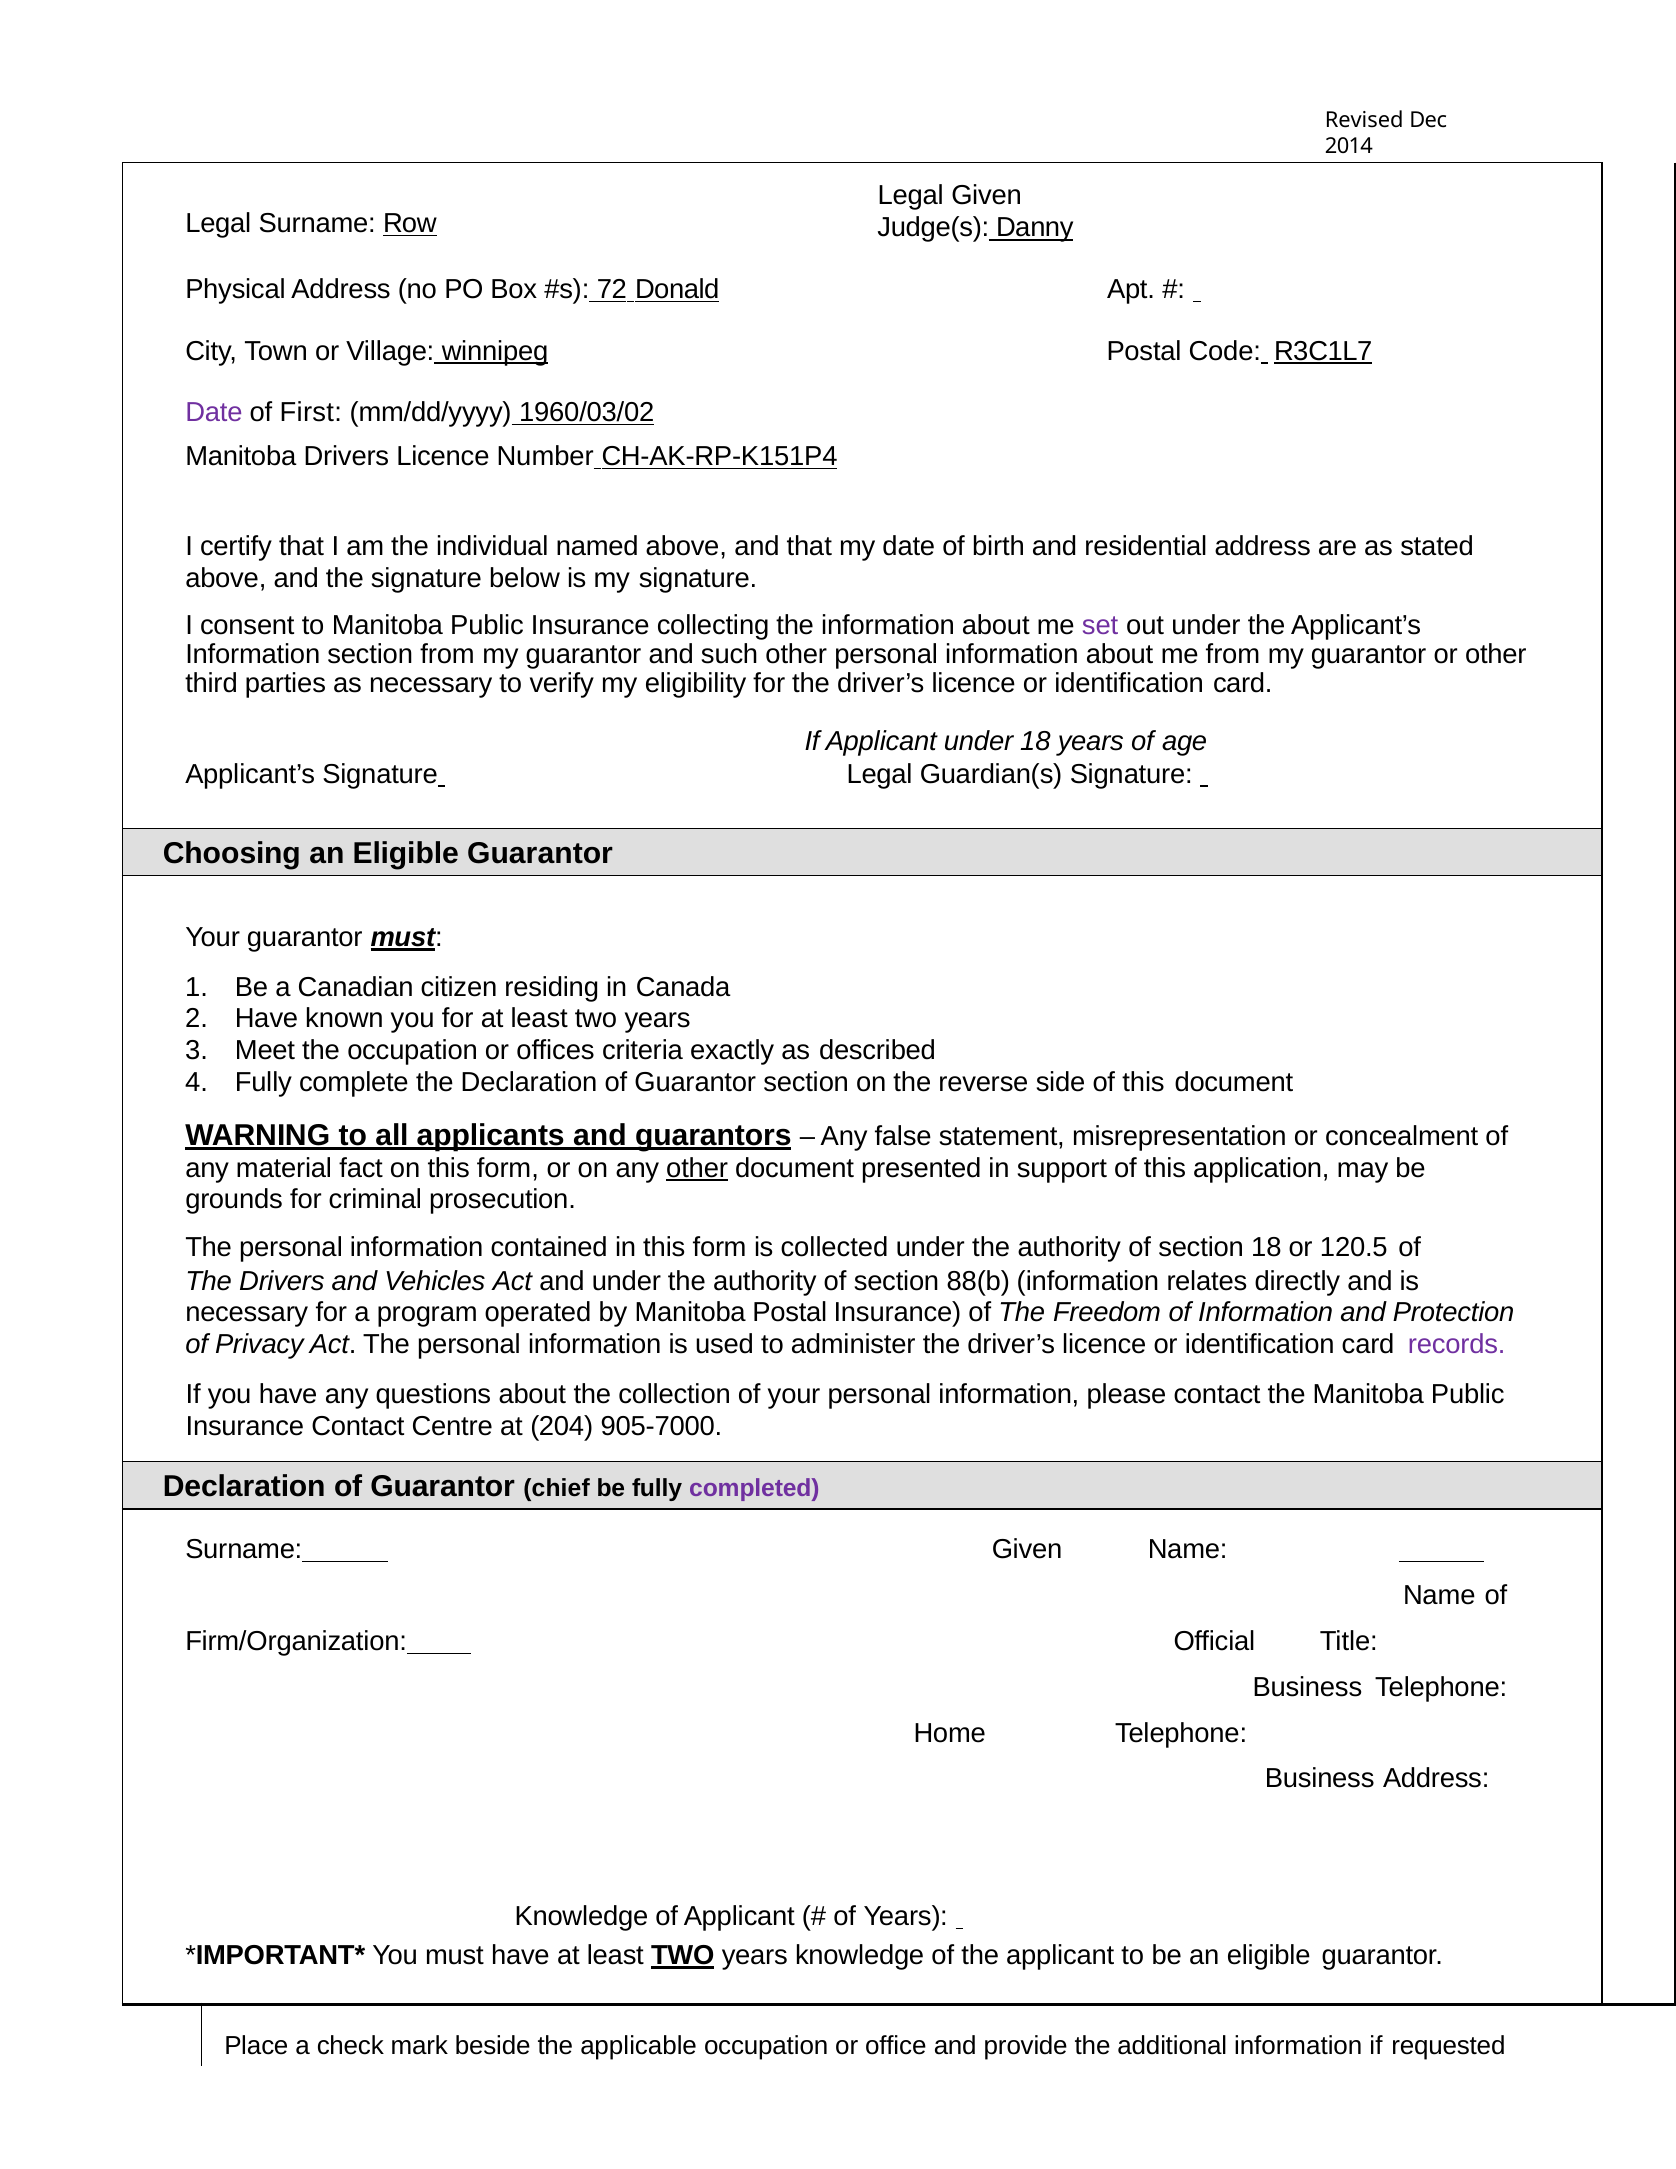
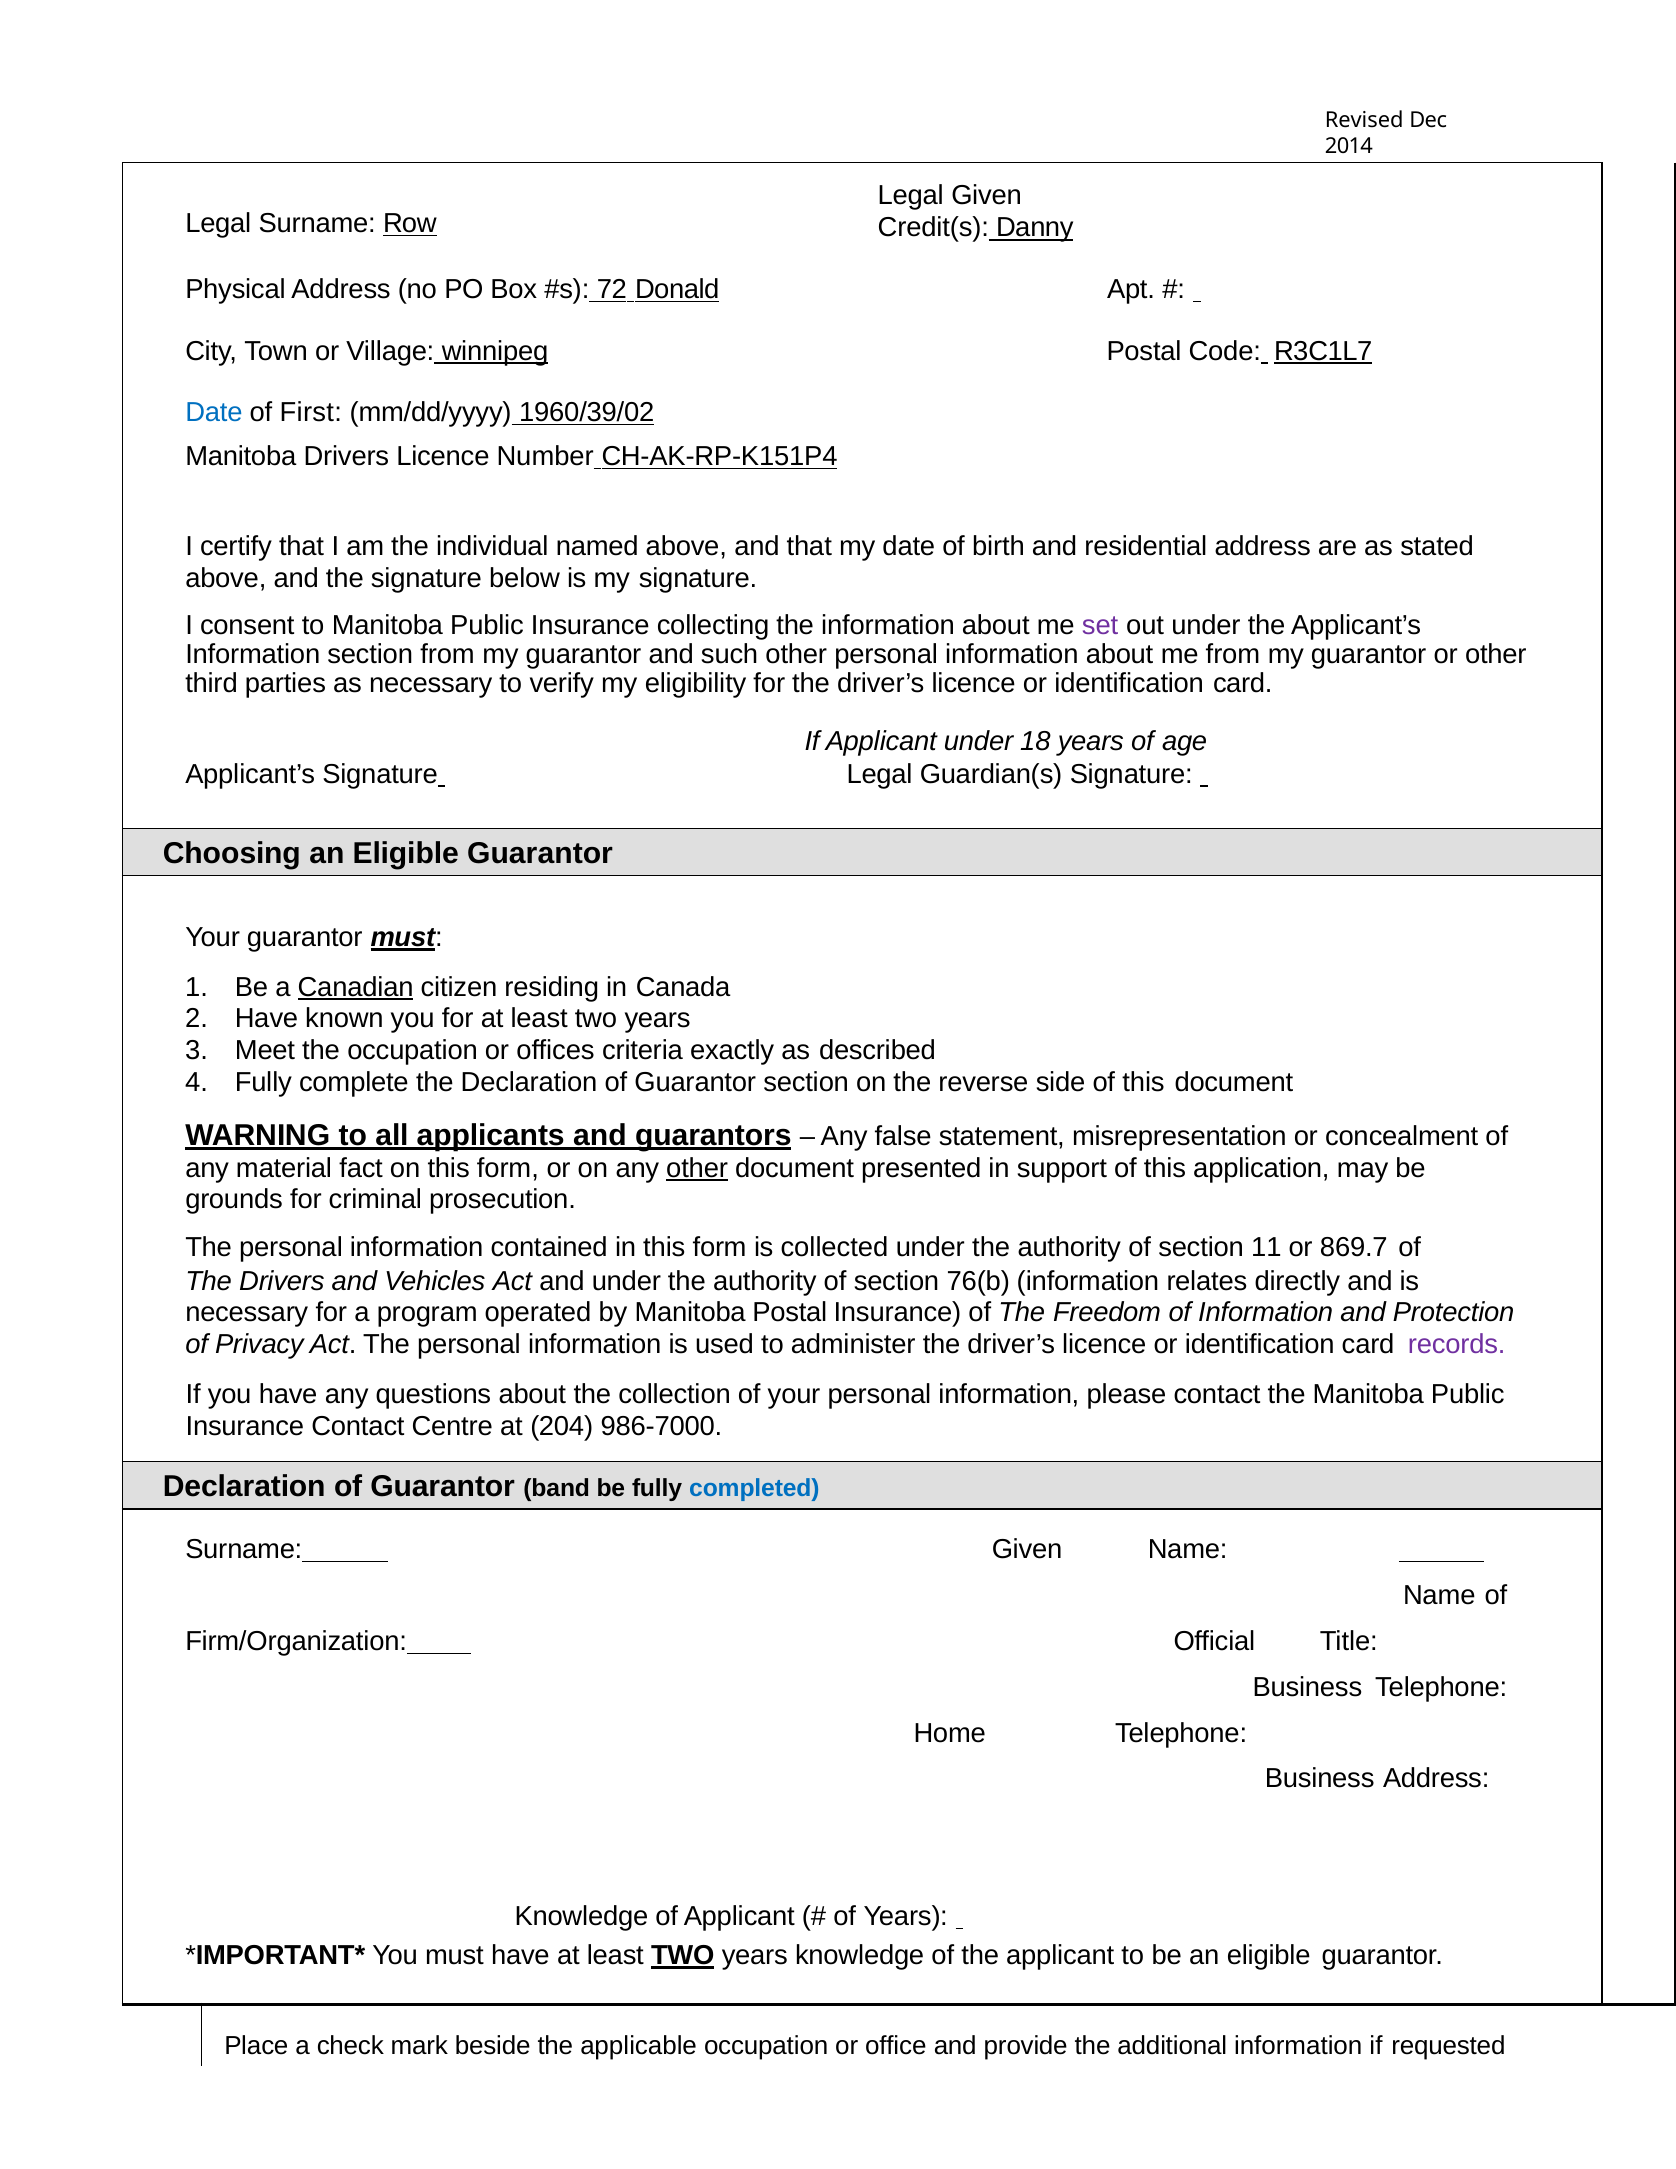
Judge(s: Judge(s -> Credit(s
Date at (214, 412) colour: purple -> blue
1960/03/02: 1960/03/02 -> 1960/39/02
Canadian underline: none -> present
section 18: 18 -> 11
120.5: 120.5 -> 869.7
88(b: 88(b -> 76(b
905-7000: 905-7000 -> 986-7000
chief: chief -> band
completed colour: purple -> blue
